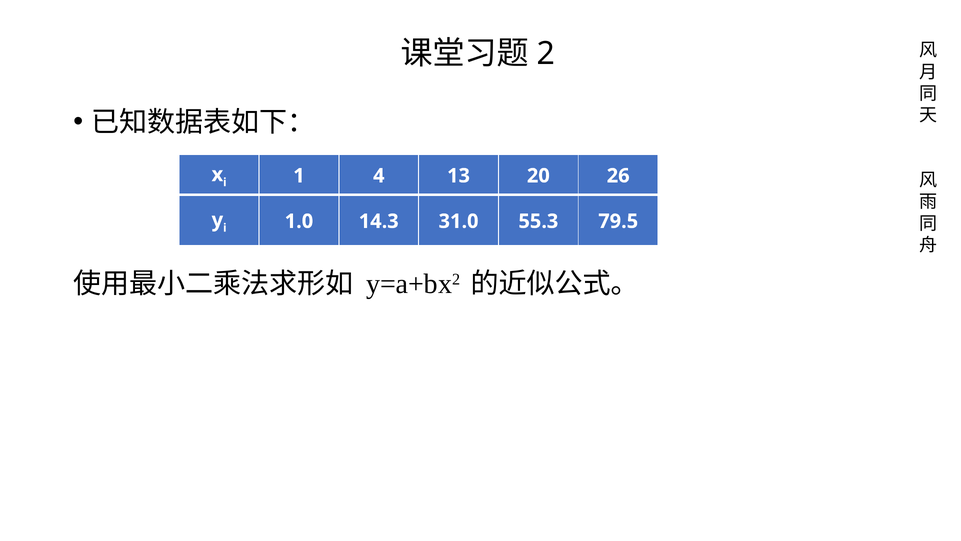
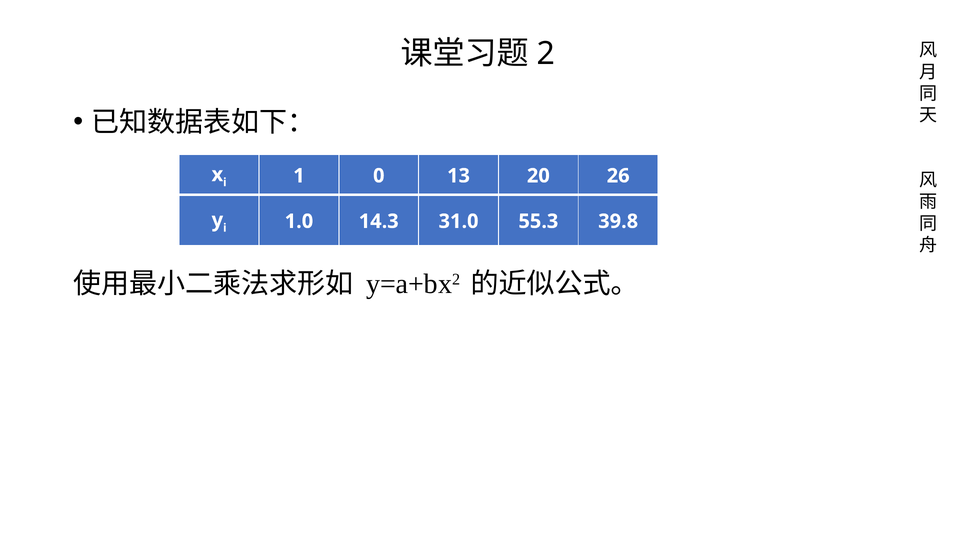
4: 4 -> 0
79.5: 79.5 -> 39.8
